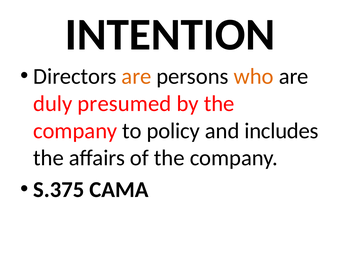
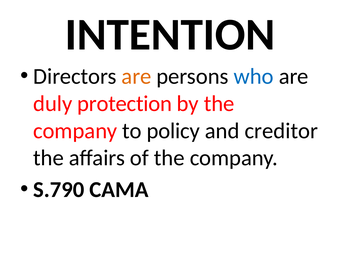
who colour: orange -> blue
presumed: presumed -> protection
includes: includes -> creditor
S.375: S.375 -> S.790
